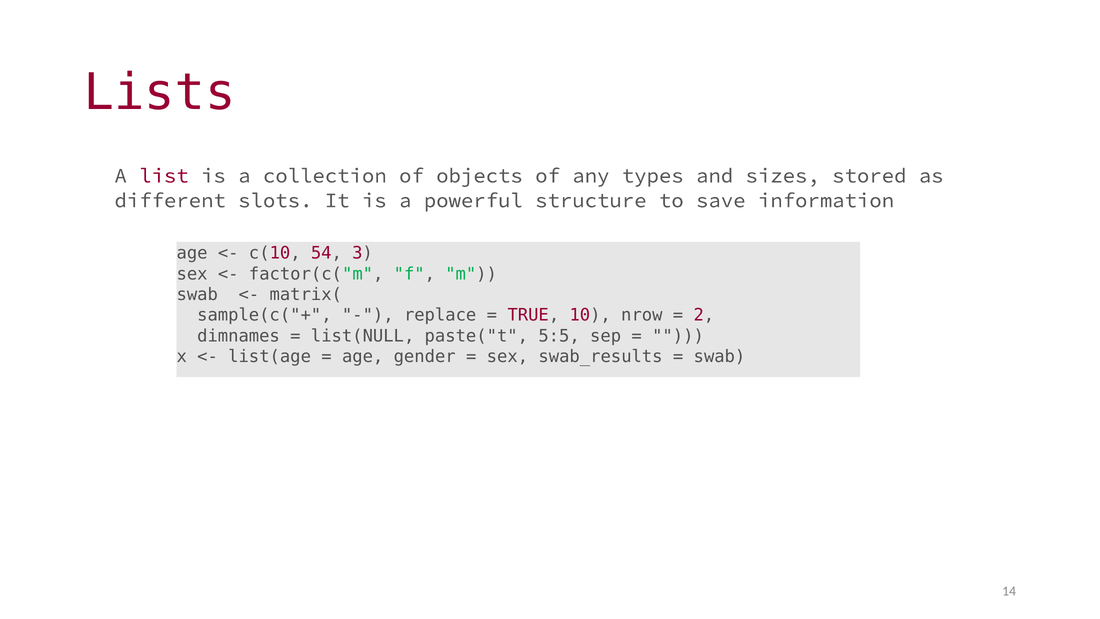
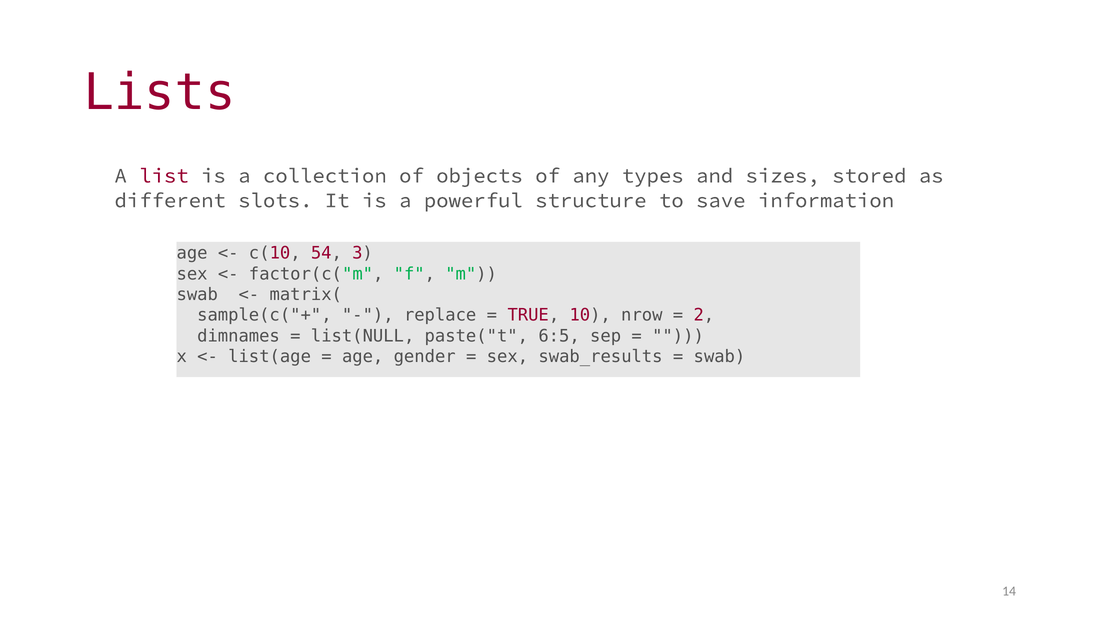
5:5: 5:5 -> 6:5
